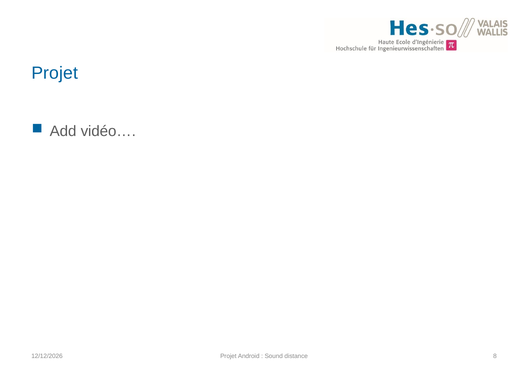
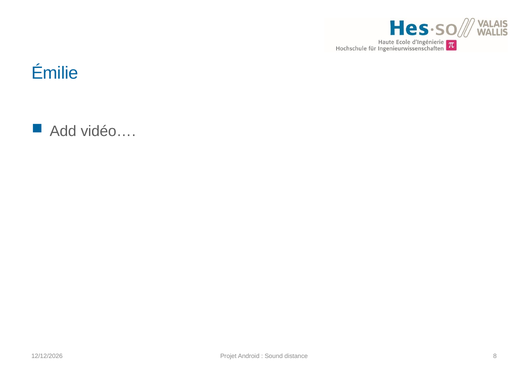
Projet at (55, 73): Projet -> Émilie
